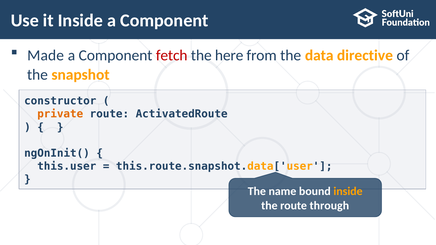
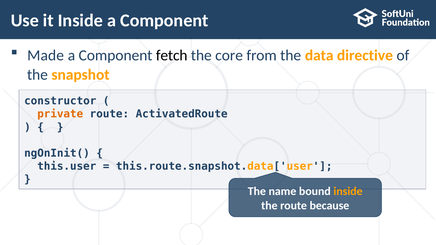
fetch colour: red -> black
here: here -> core
through: through -> because
